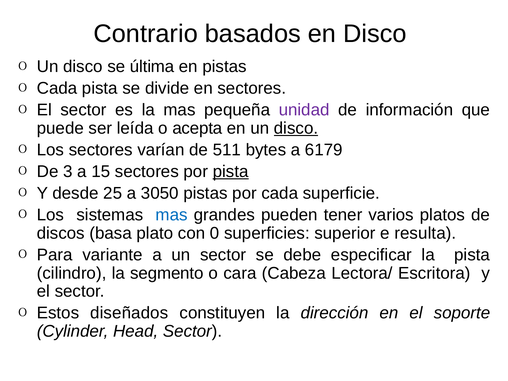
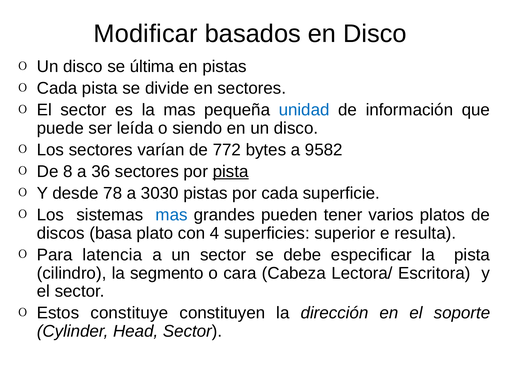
Contrario: Contrario -> Modificar
unidad colour: purple -> blue
acepta: acepta -> siendo
disco at (296, 128) underline: present -> none
511: 511 -> 772
6179: 6179 -> 9582
3: 3 -> 8
15: 15 -> 36
25: 25 -> 78
3050: 3050 -> 3030
0: 0 -> 4
variante: variante -> latencia
diseñados: diseñados -> constituye
